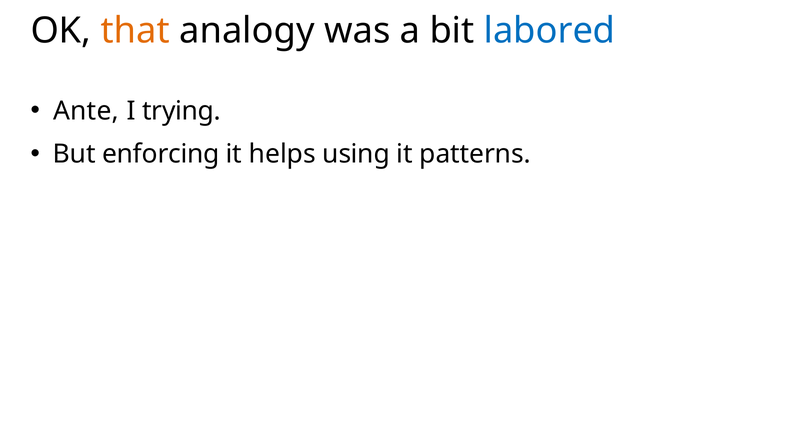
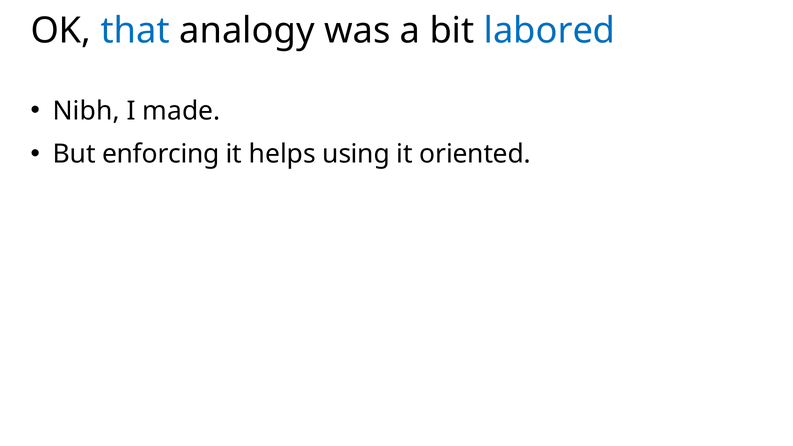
that colour: orange -> blue
Ante: Ante -> Nibh
trying: trying -> made
patterns: patterns -> oriented
